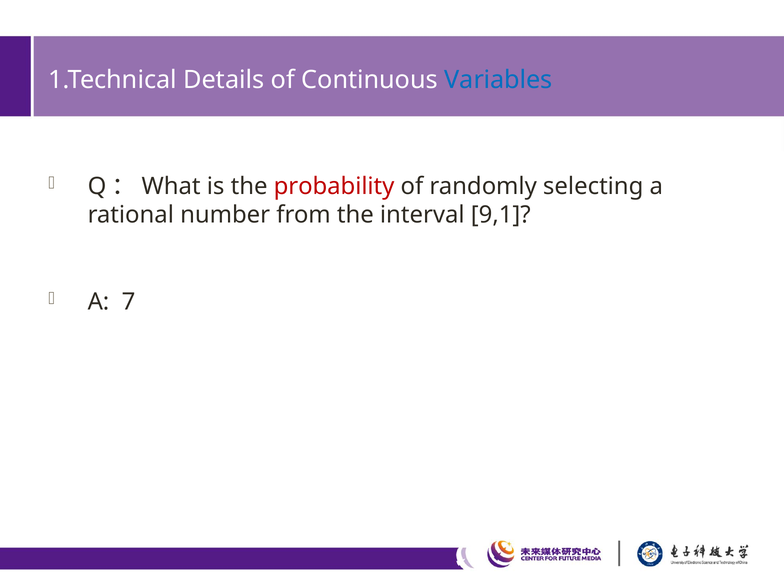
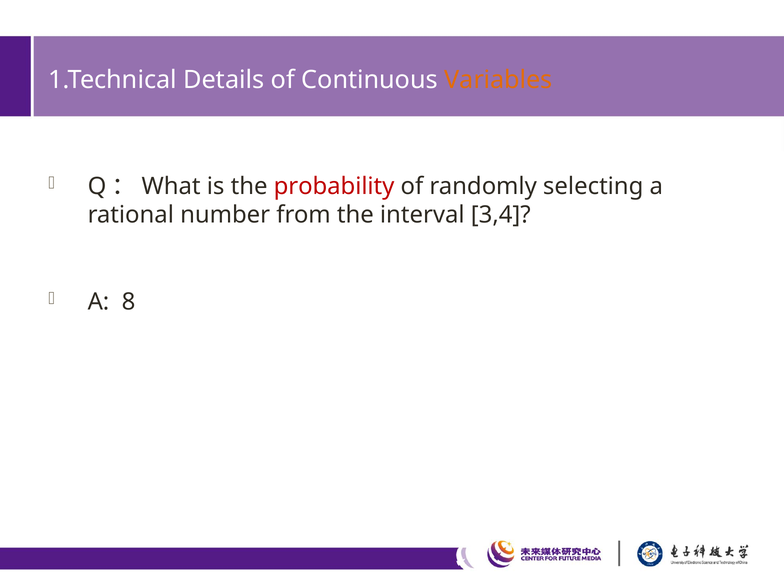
Variables colour: blue -> orange
9,1: 9,1 -> 3,4
7: 7 -> 8
